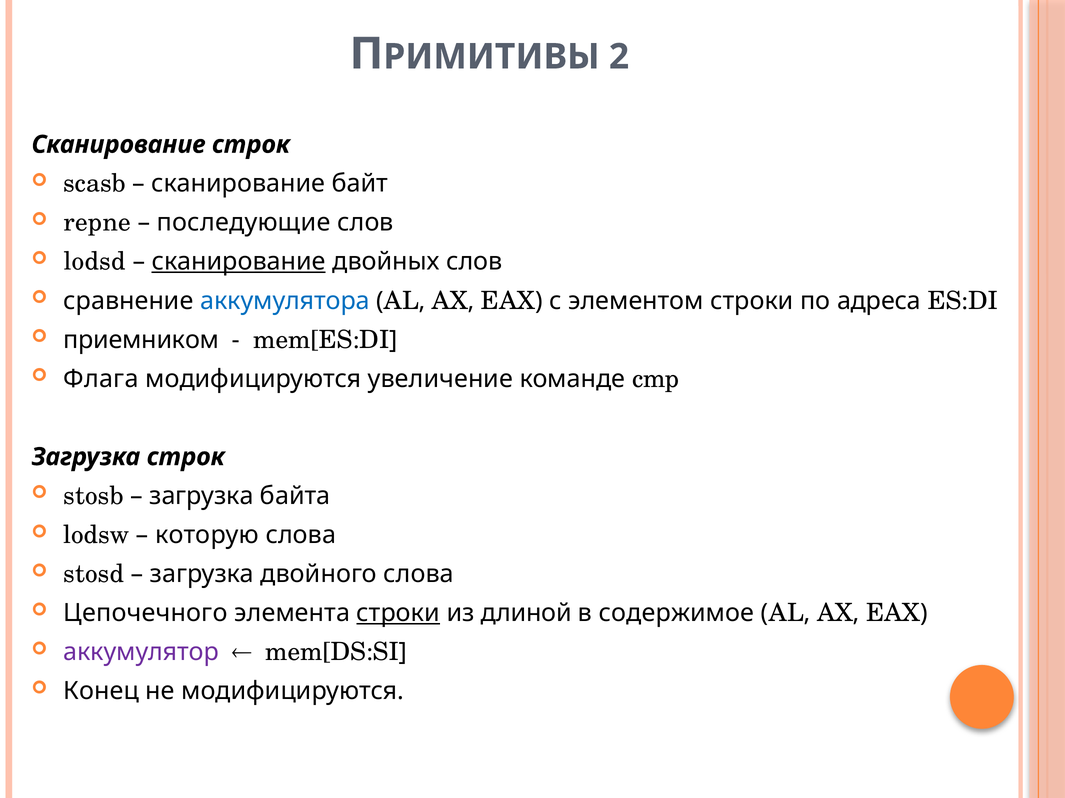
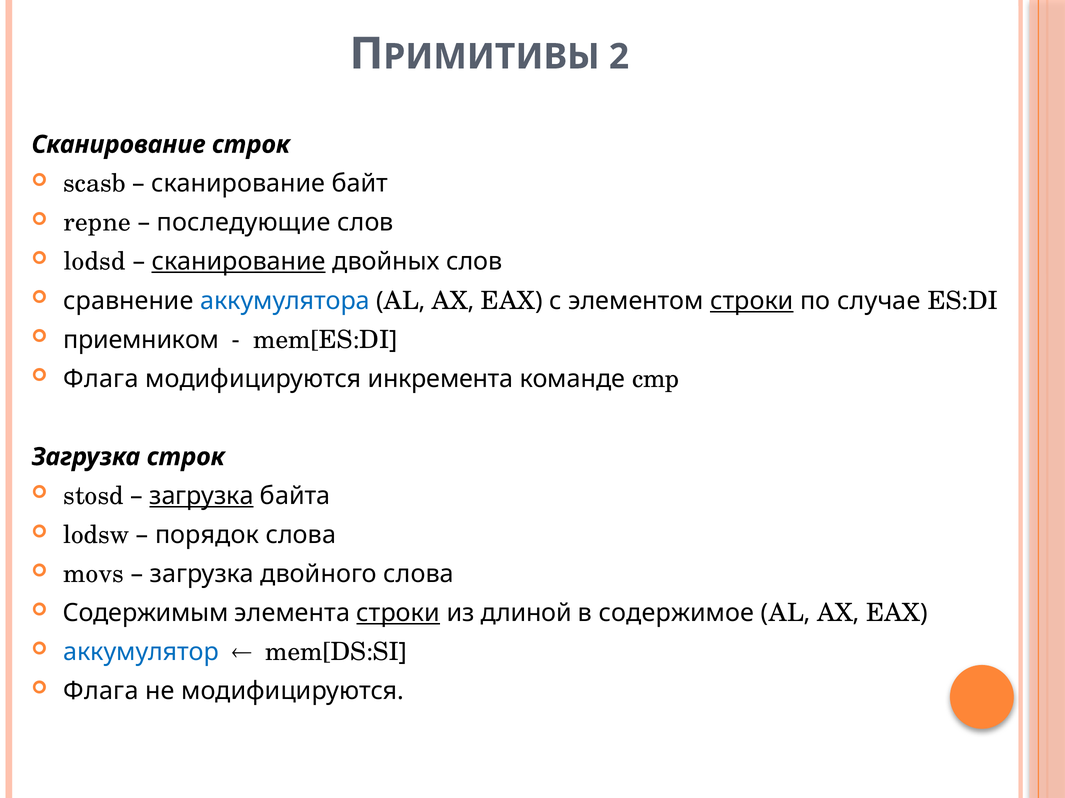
строки at (752, 301) underline: none -> present
адреса: адреса -> случае
увеличение: увеличение -> инкремента
stosb: stosb -> stosd
загрузка at (201, 496) underline: none -> present
которую: которую -> порядок
stosd: stosd -> movs
Цепочечного: Цепочечного -> Содержимым
аккумулятор colour: purple -> blue
Конец at (101, 692): Конец -> Флага
